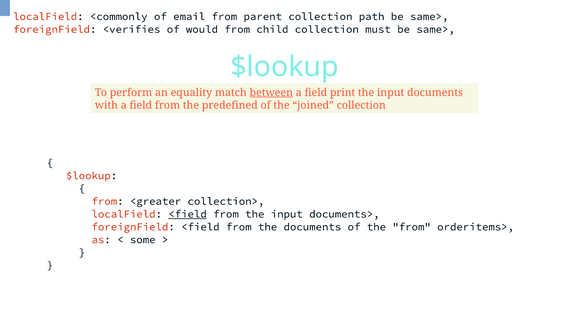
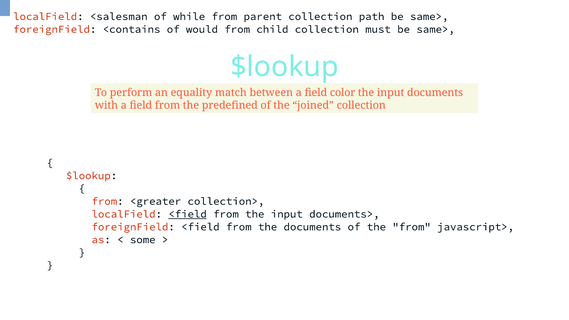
<commonly: <commonly -> <salesman
email: email -> while
<verifies: <verifies -> <contains
between underline: present -> none
print: print -> color
orderitems>: orderitems> -> javascript>
